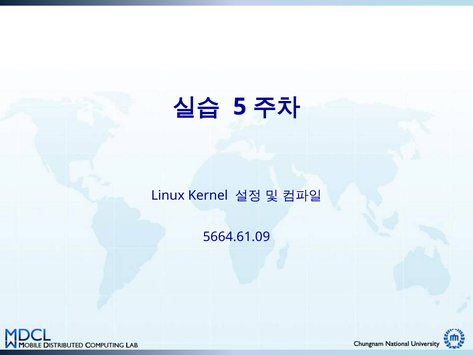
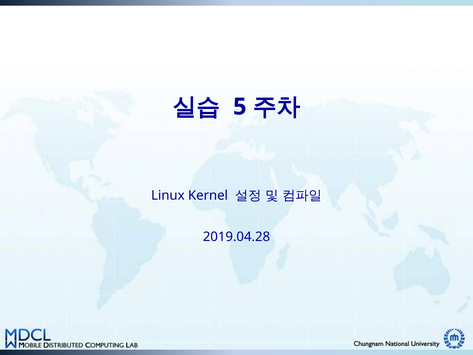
5664.61.09: 5664.61.09 -> 2019.04.28
